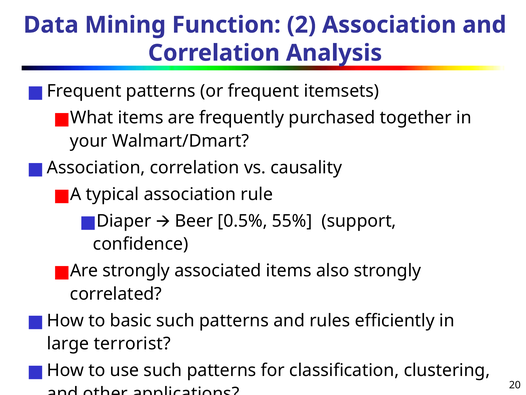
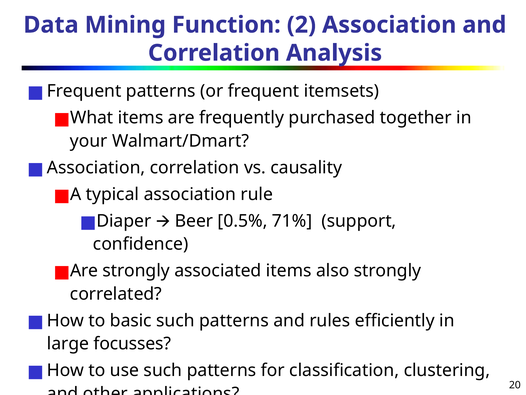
55%: 55% -> 71%
terrorist: terrorist -> focusses
